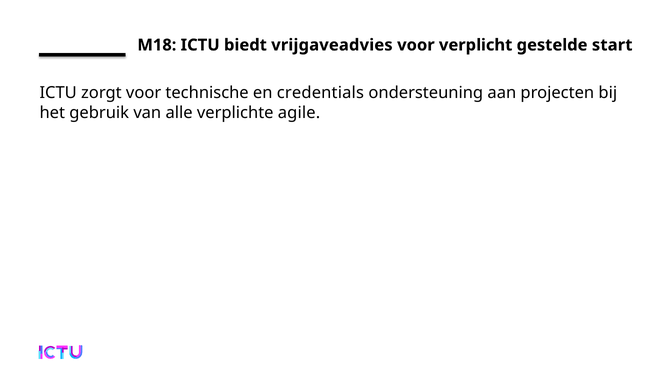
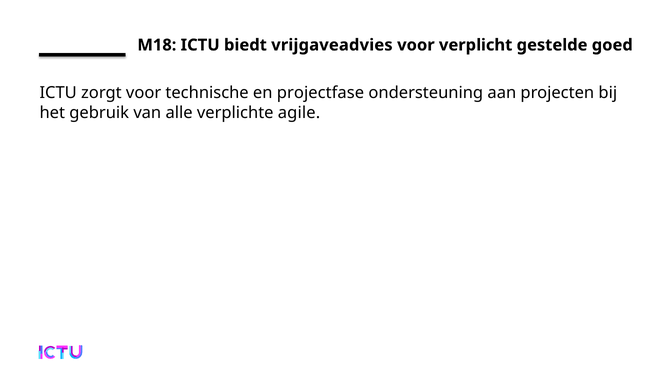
start: start -> goed
credentials: credentials -> projectfase
